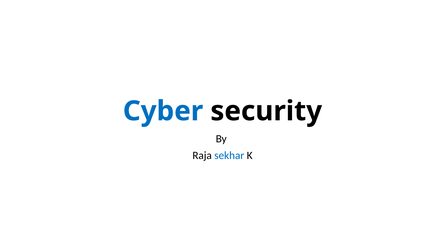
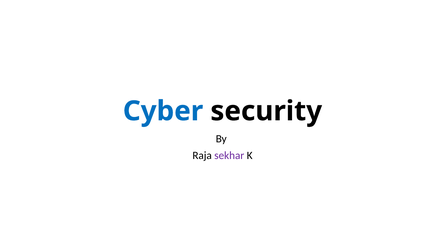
sekhar colour: blue -> purple
